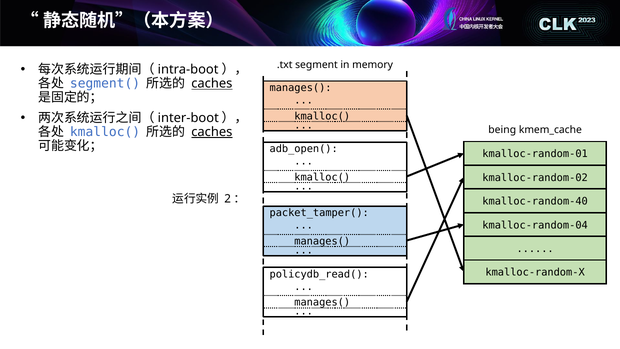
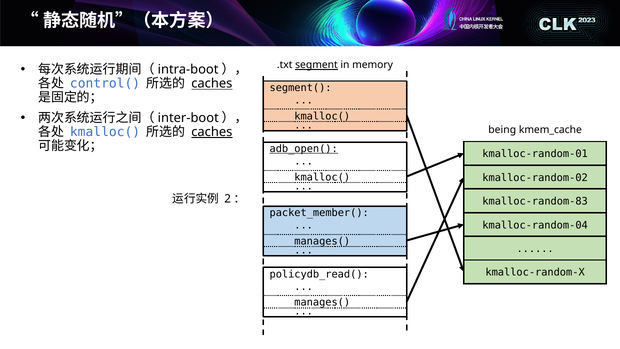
segment underline: none -> present
segment(: segment( -> control(
manages( at (301, 88): manages( -> segment(
adb_open( underline: none -> present
kmalloc-random-40: kmalloc-random-40 -> kmalloc-random-83
packet_tamper(: packet_tamper( -> packet_member(
